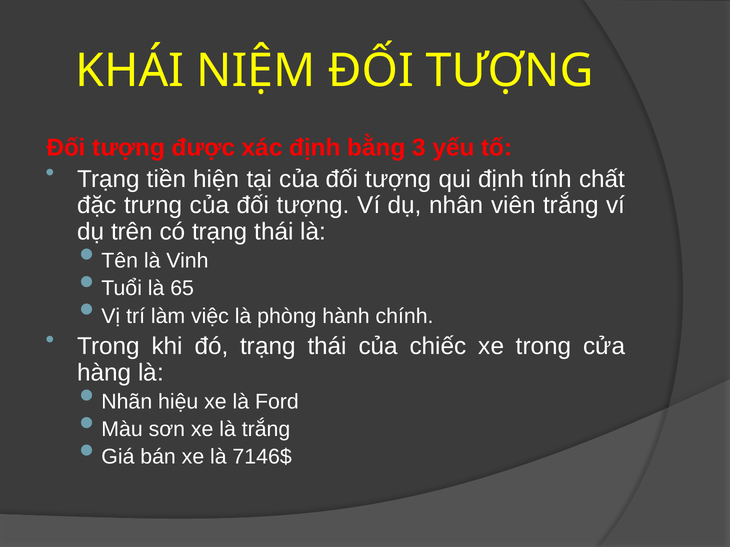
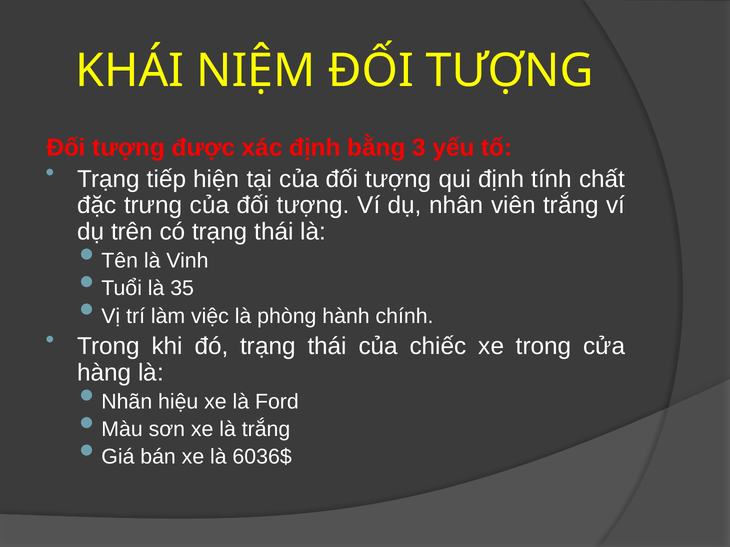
tiền: tiền -> tiếp
65: 65 -> 35
7146$: 7146$ -> 6036$
